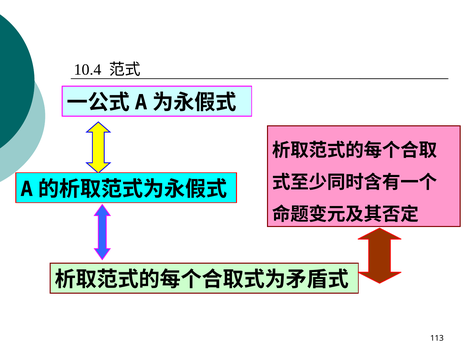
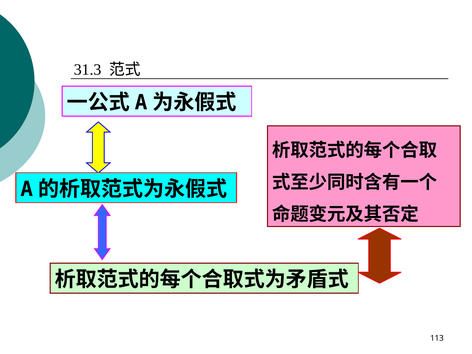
10.4: 10.4 -> 31.3
